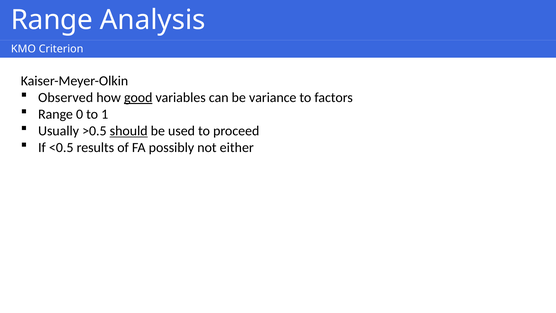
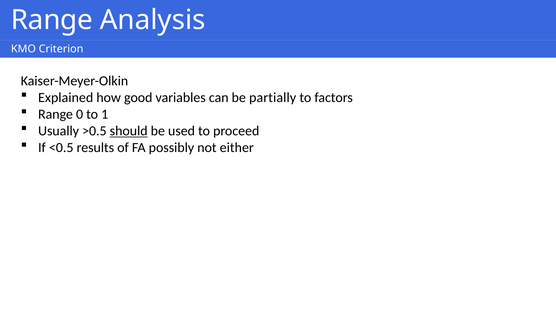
Observed: Observed -> Explained
good underline: present -> none
variance: variance -> partially
